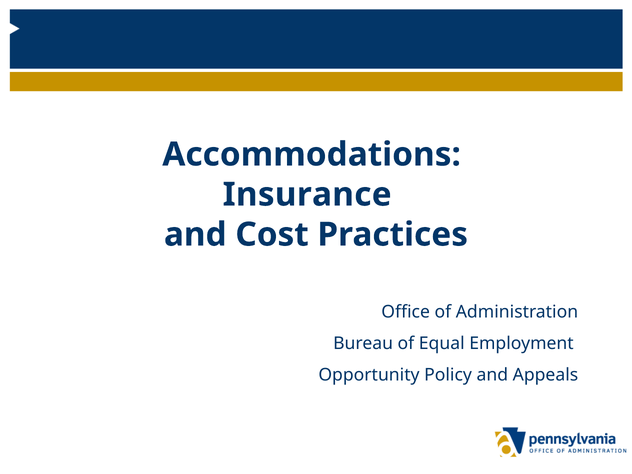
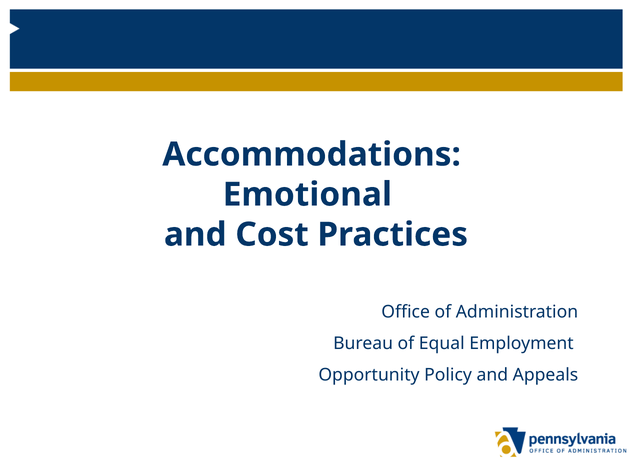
Insurance: Insurance -> Emotional
